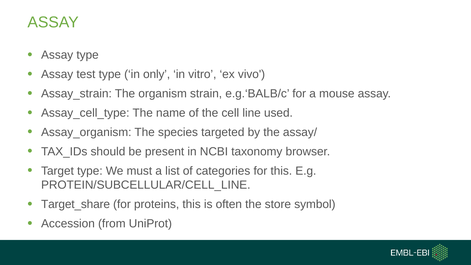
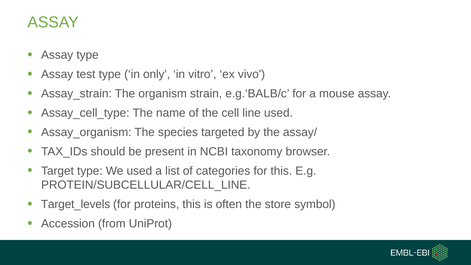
We must: must -> used
Target_share: Target_share -> Target_levels
